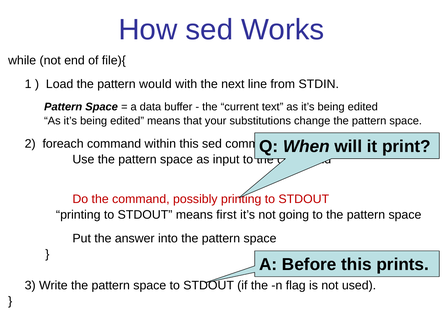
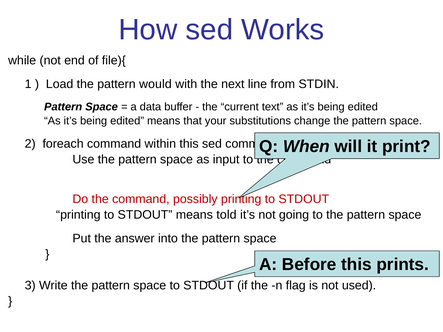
first: first -> told
